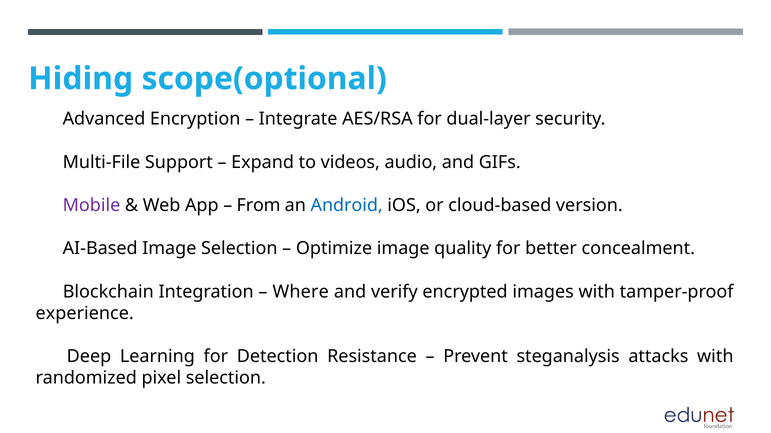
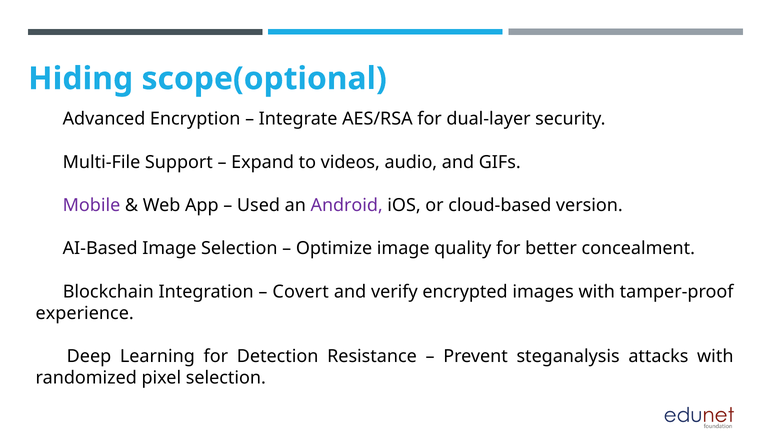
From: From -> Used
Android colour: blue -> purple
Where: Where -> Covert
